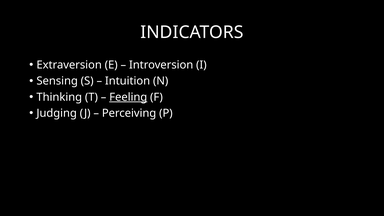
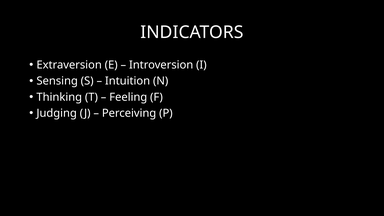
Feeling underline: present -> none
